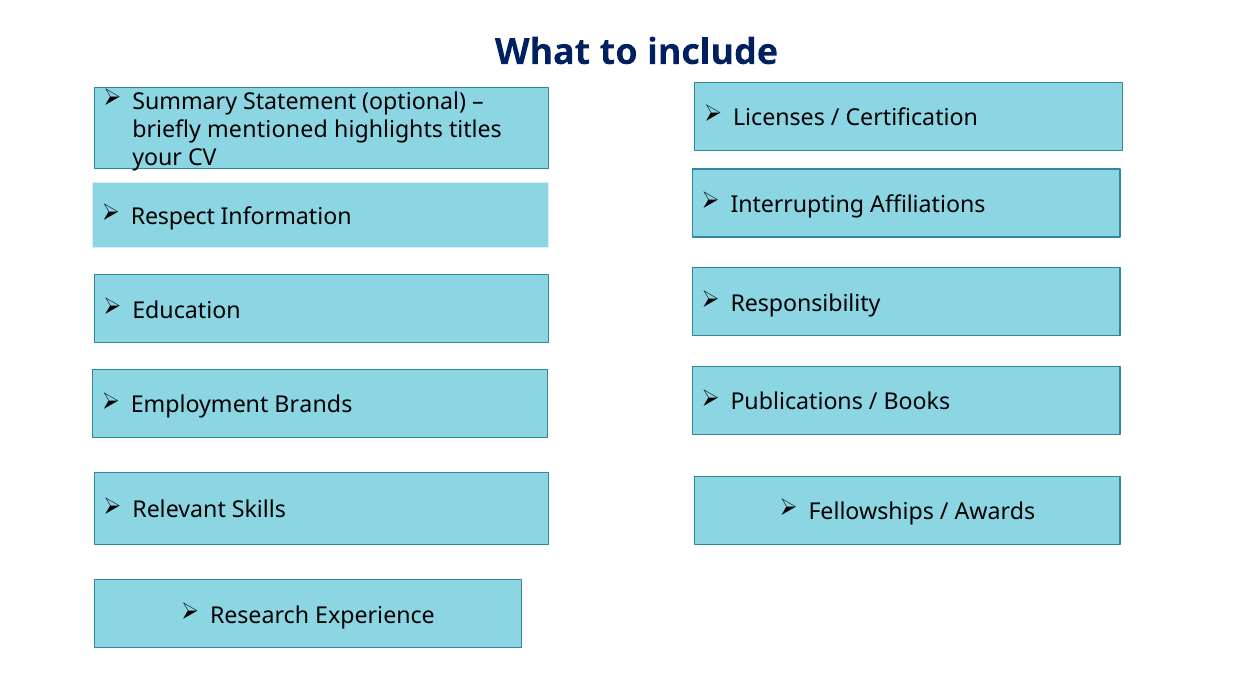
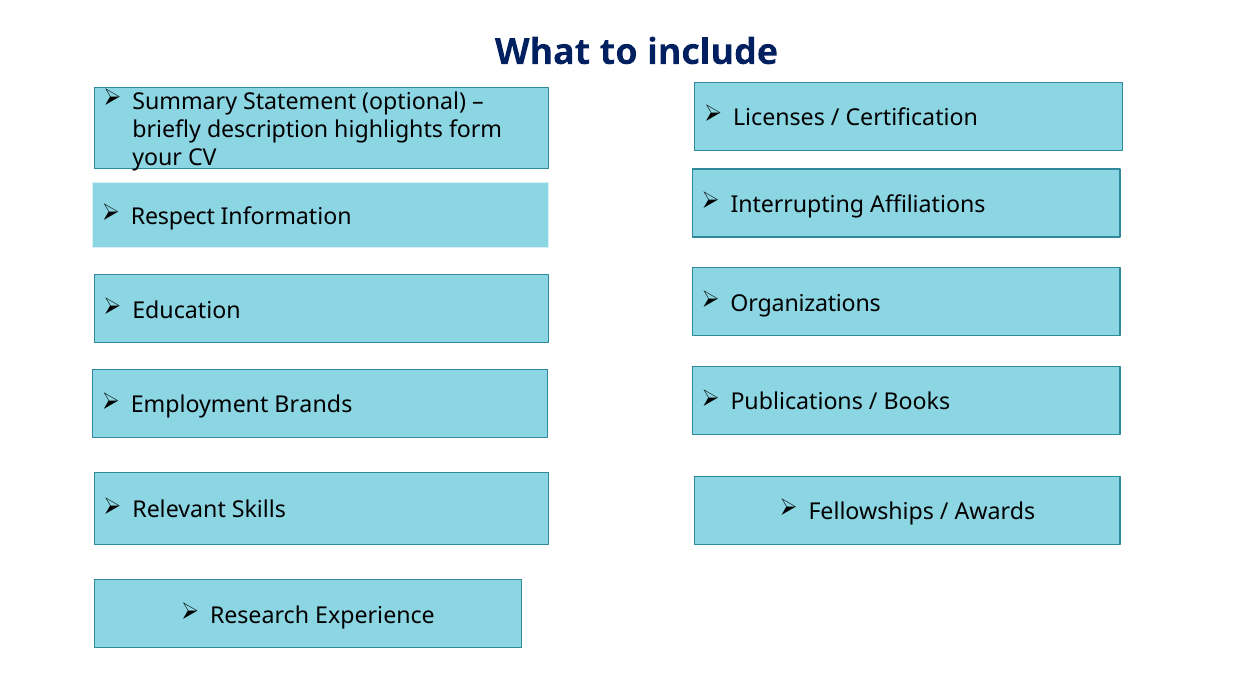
mentioned: mentioned -> description
titles: titles -> form
Responsibility: Responsibility -> Organizations
